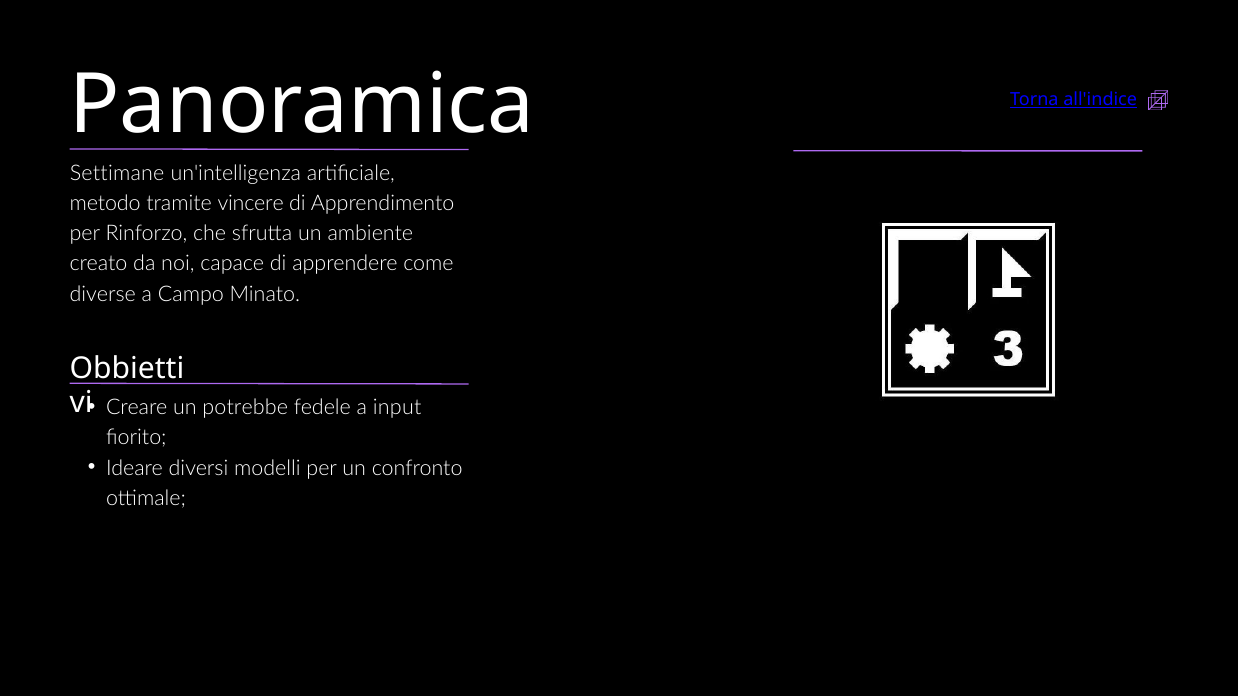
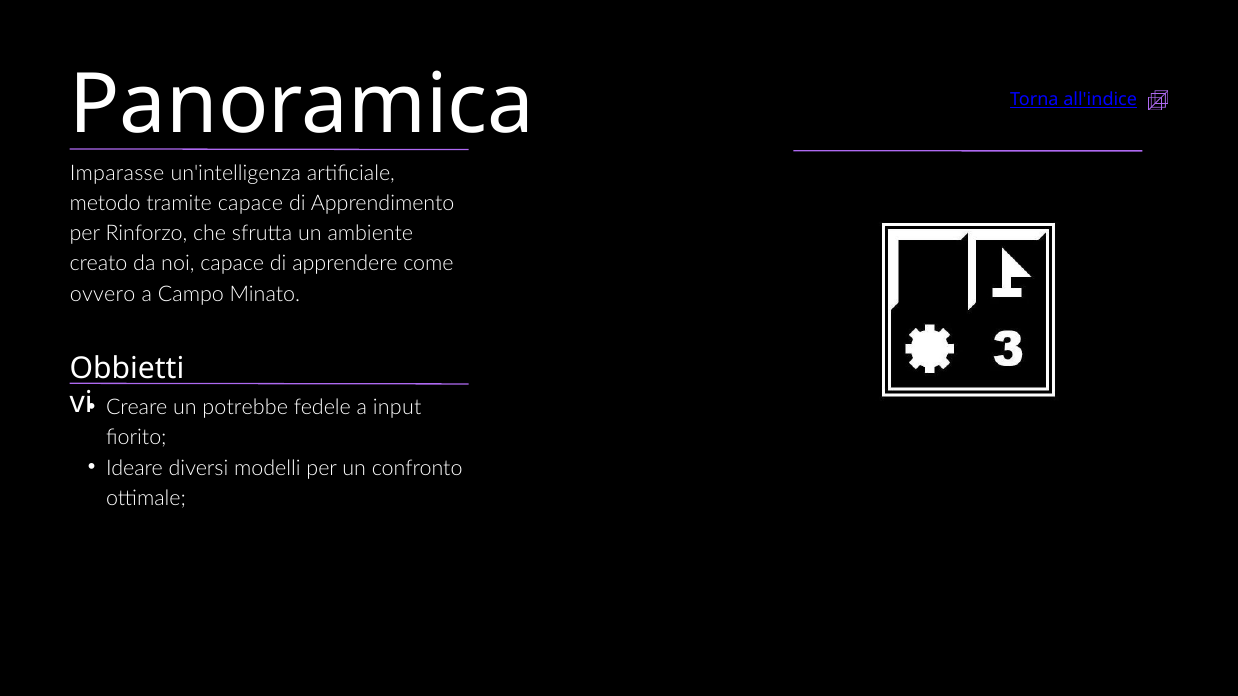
Settimane: Settimane -> Imparasse
tramite vincere: vincere -> capace
diverse: diverse -> ovvero
